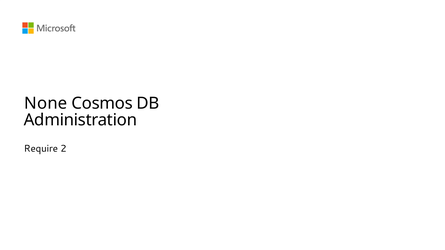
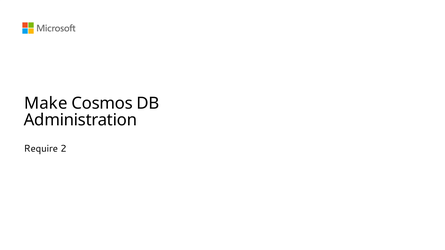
None: None -> Make
